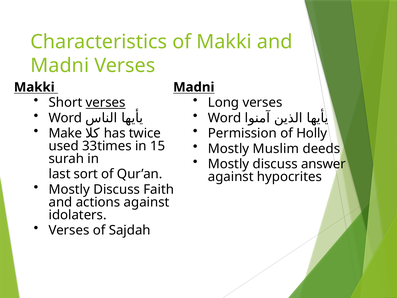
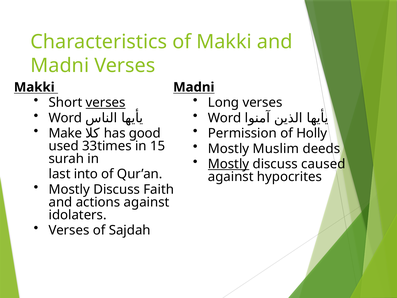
twice: twice -> good
Mostly at (229, 164) underline: none -> present
answer: answer -> caused
sort: sort -> into
